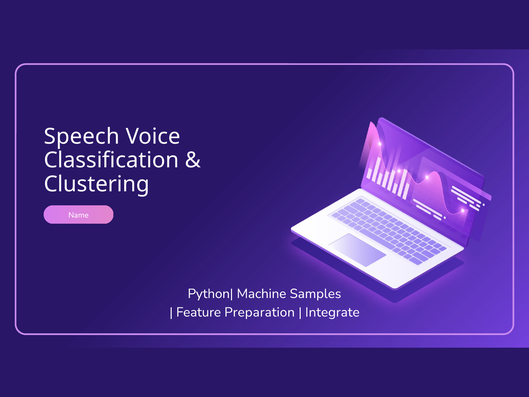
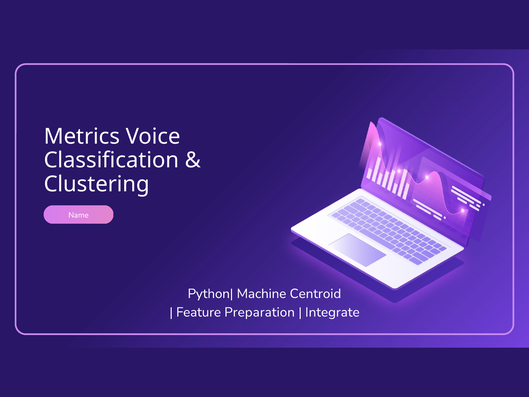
Speech: Speech -> Metrics
Samples: Samples -> Centroid
